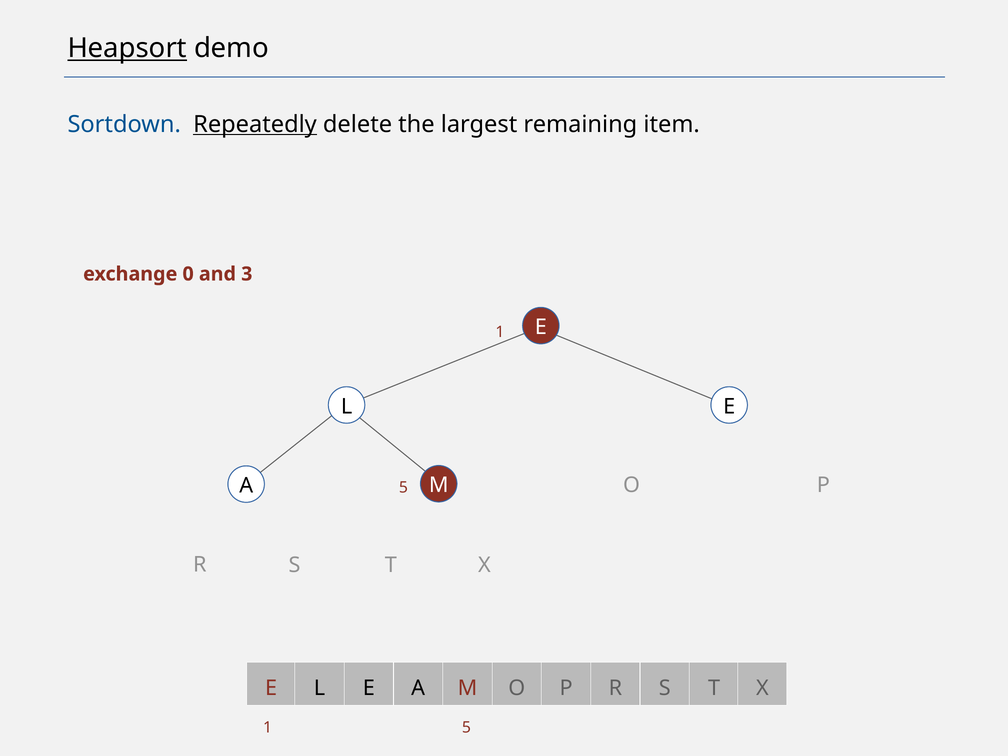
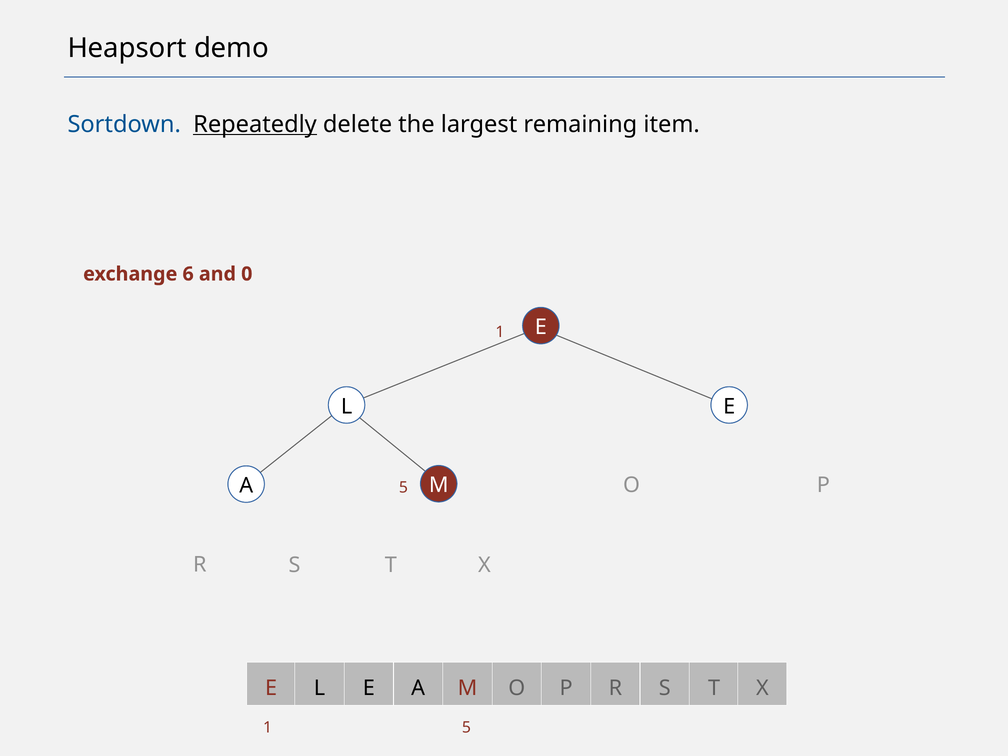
Heapsort underline: present -> none
0: 0 -> 6
3: 3 -> 0
